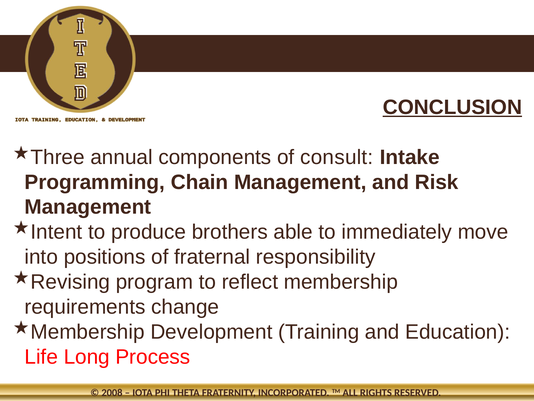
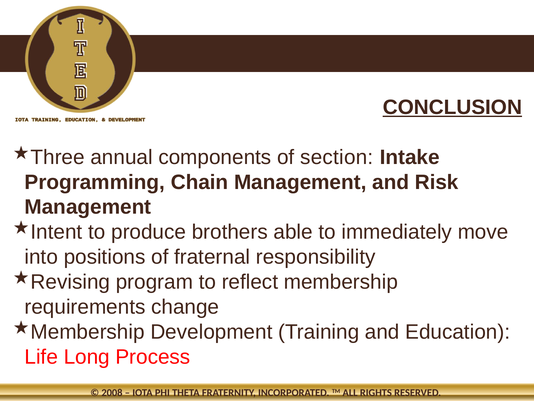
consult: consult -> section
